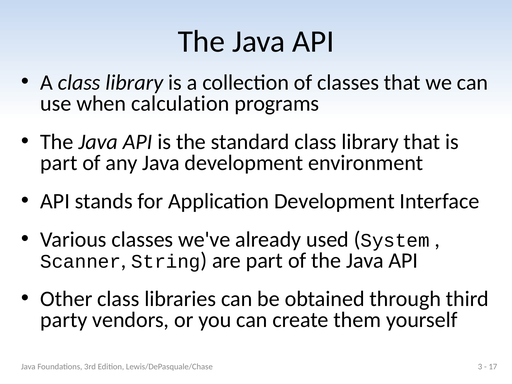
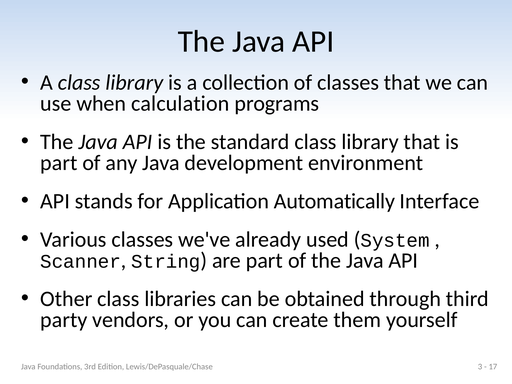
Application Development: Development -> Automatically
